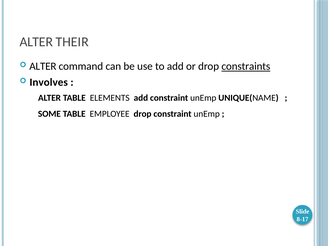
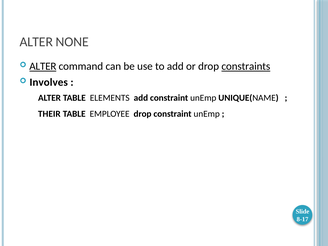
THEIR: THEIR -> NONE
ALTER at (43, 66) underline: none -> present
SOME: SOME -> THEIR
